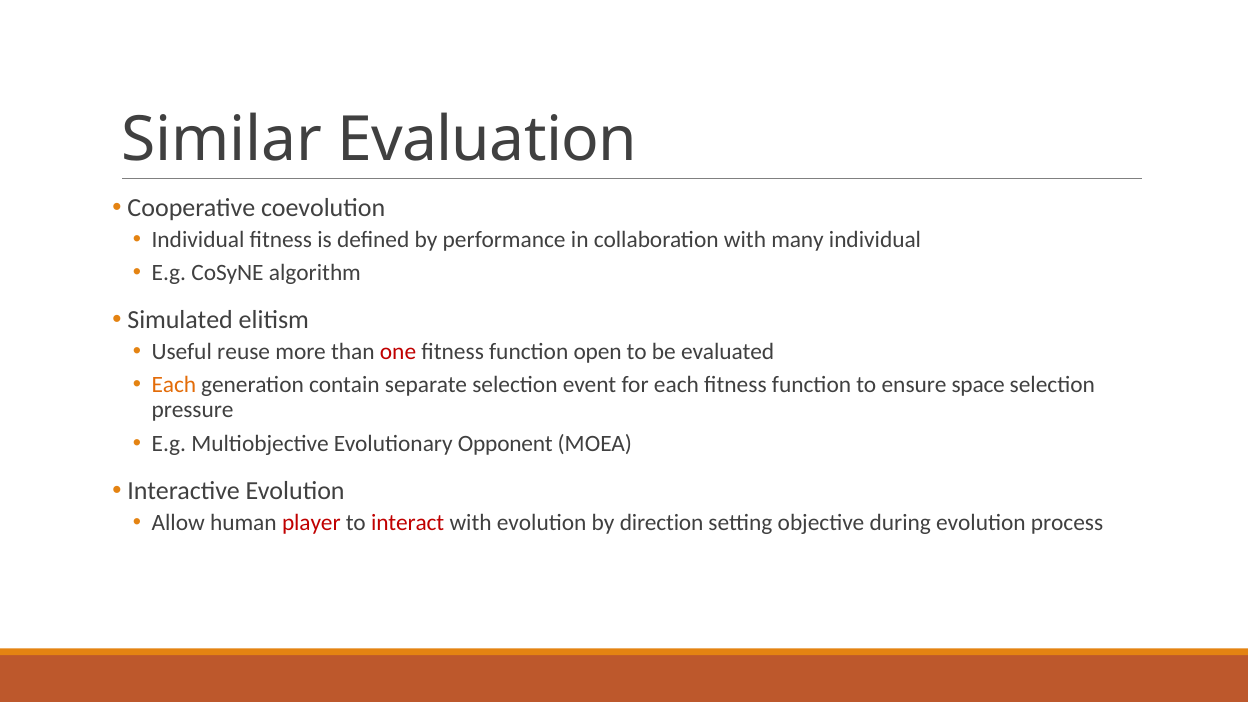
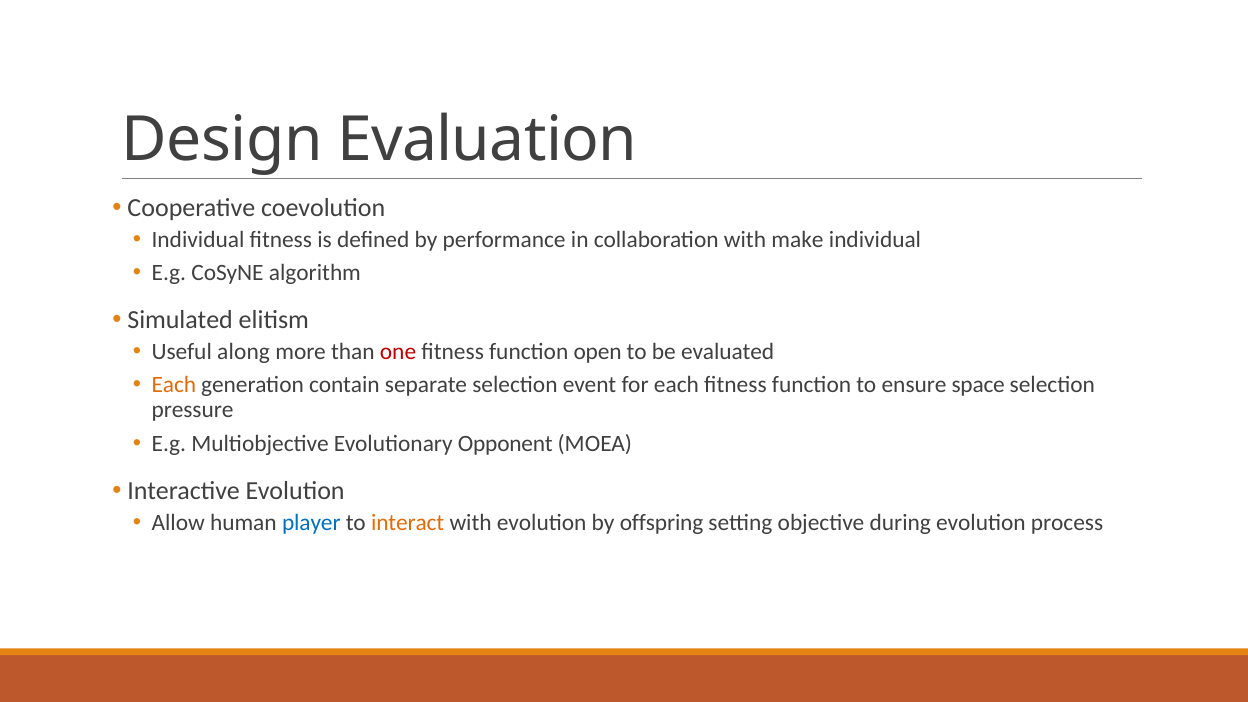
Similar: Similar -> Design
many: many -> make
reuse: reuse -> along
player colour: red -> blue
interact colour: red -> orange
direction: direction -> offspring
